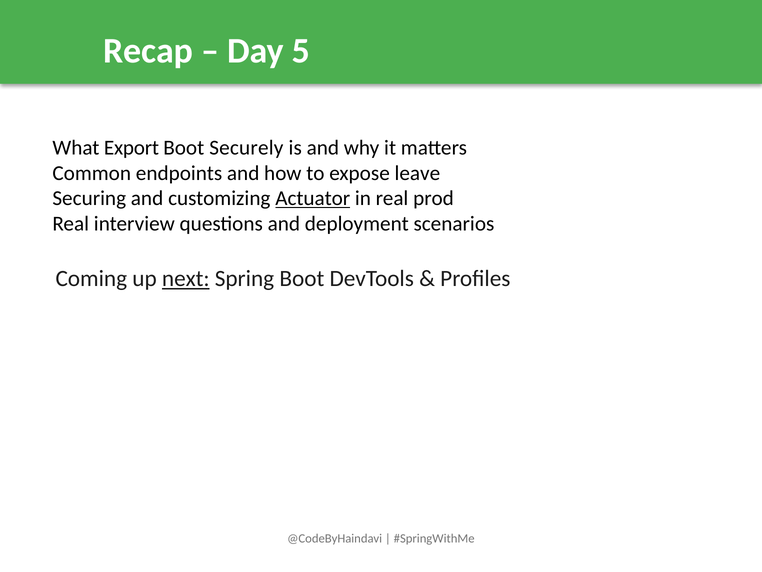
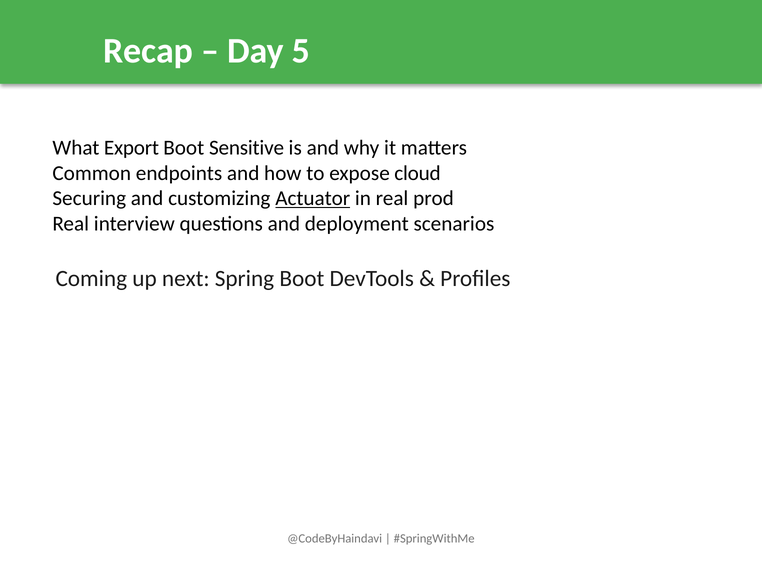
Securely: Securely -> Sensitive
leave: leave -> cloud
next underline: present -> none
